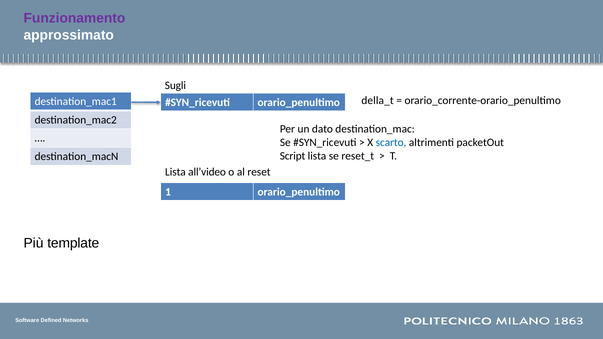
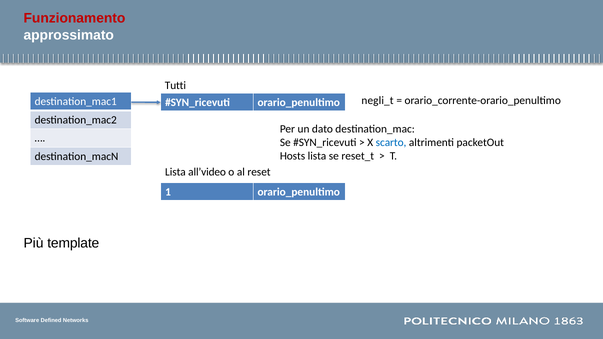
Funzionamento colour: purple -> red
Sugli: Sugli -> Tutti
della_t: della_t -> negli_t
Script: Script -> Hosts
